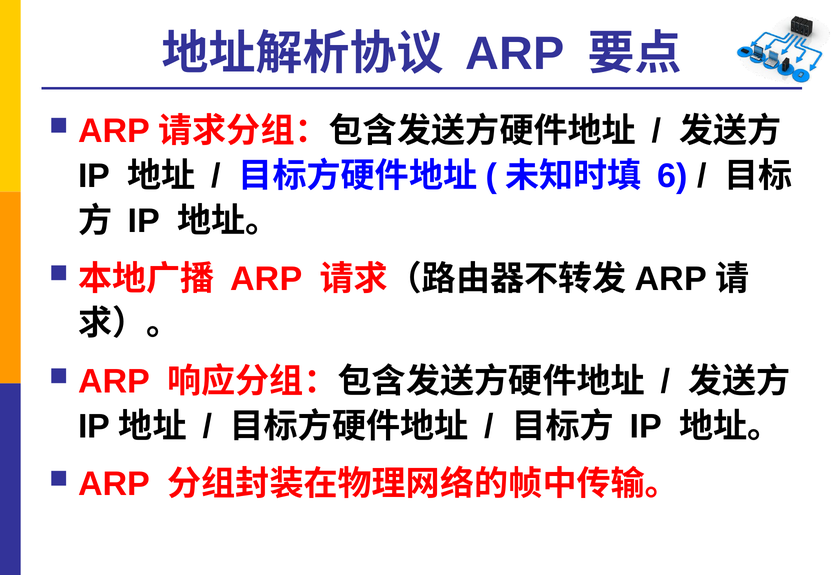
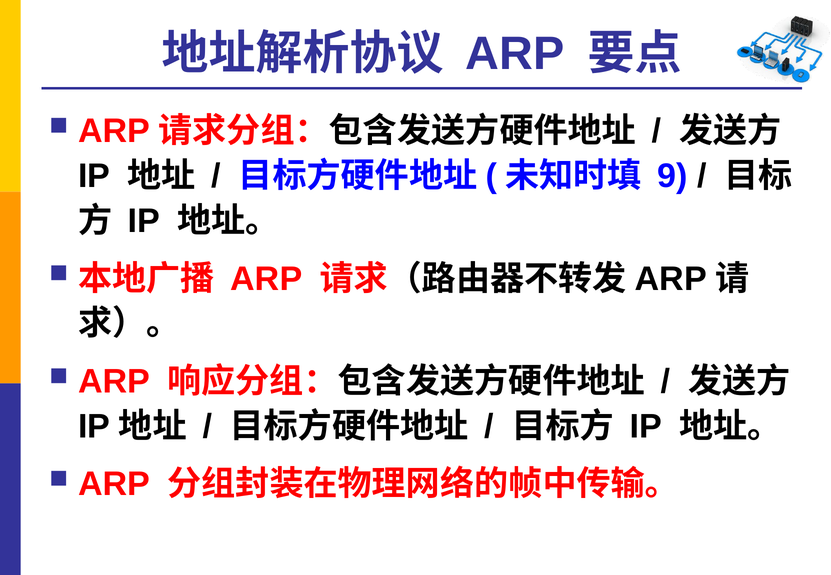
6: 6 -> 9
